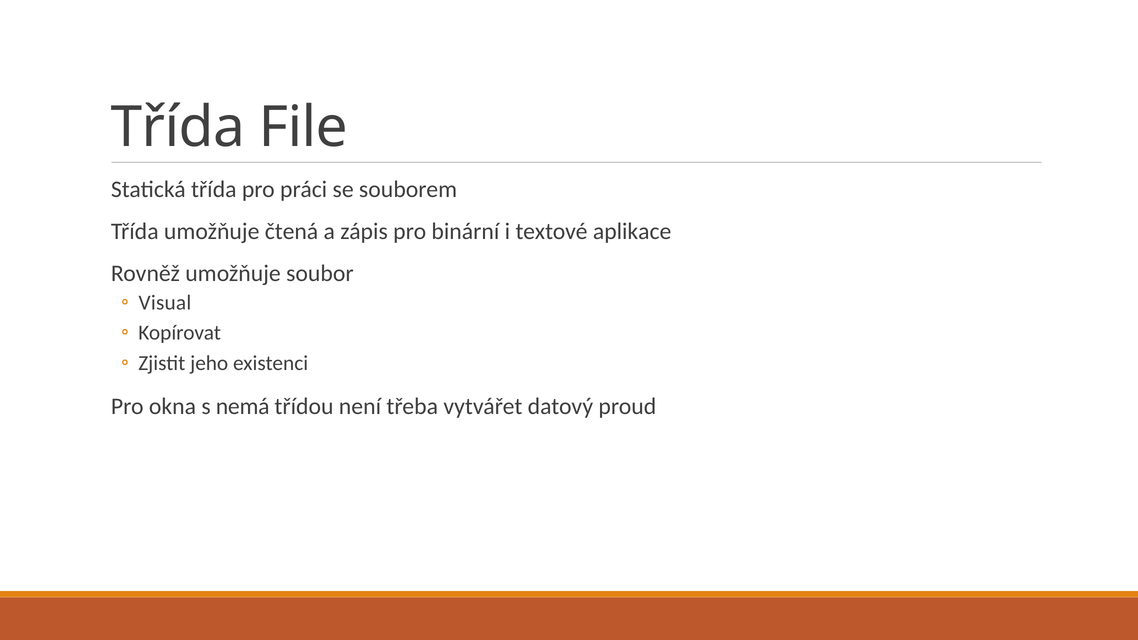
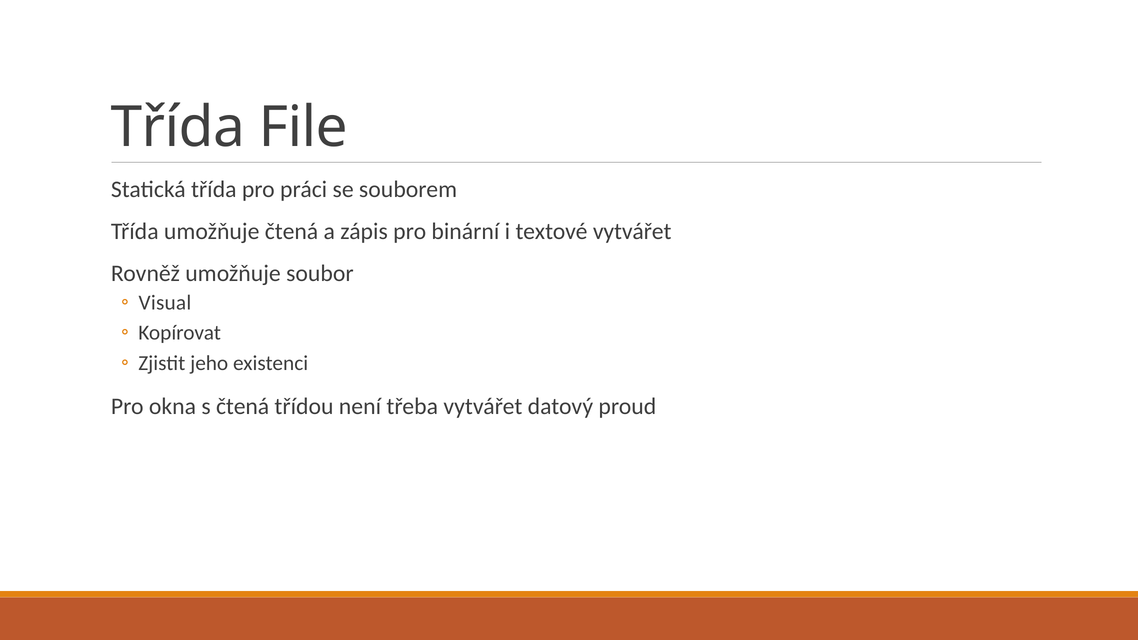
textové aplikace: aplikace -> vytvářet
s nemá: nemá -> čtená
